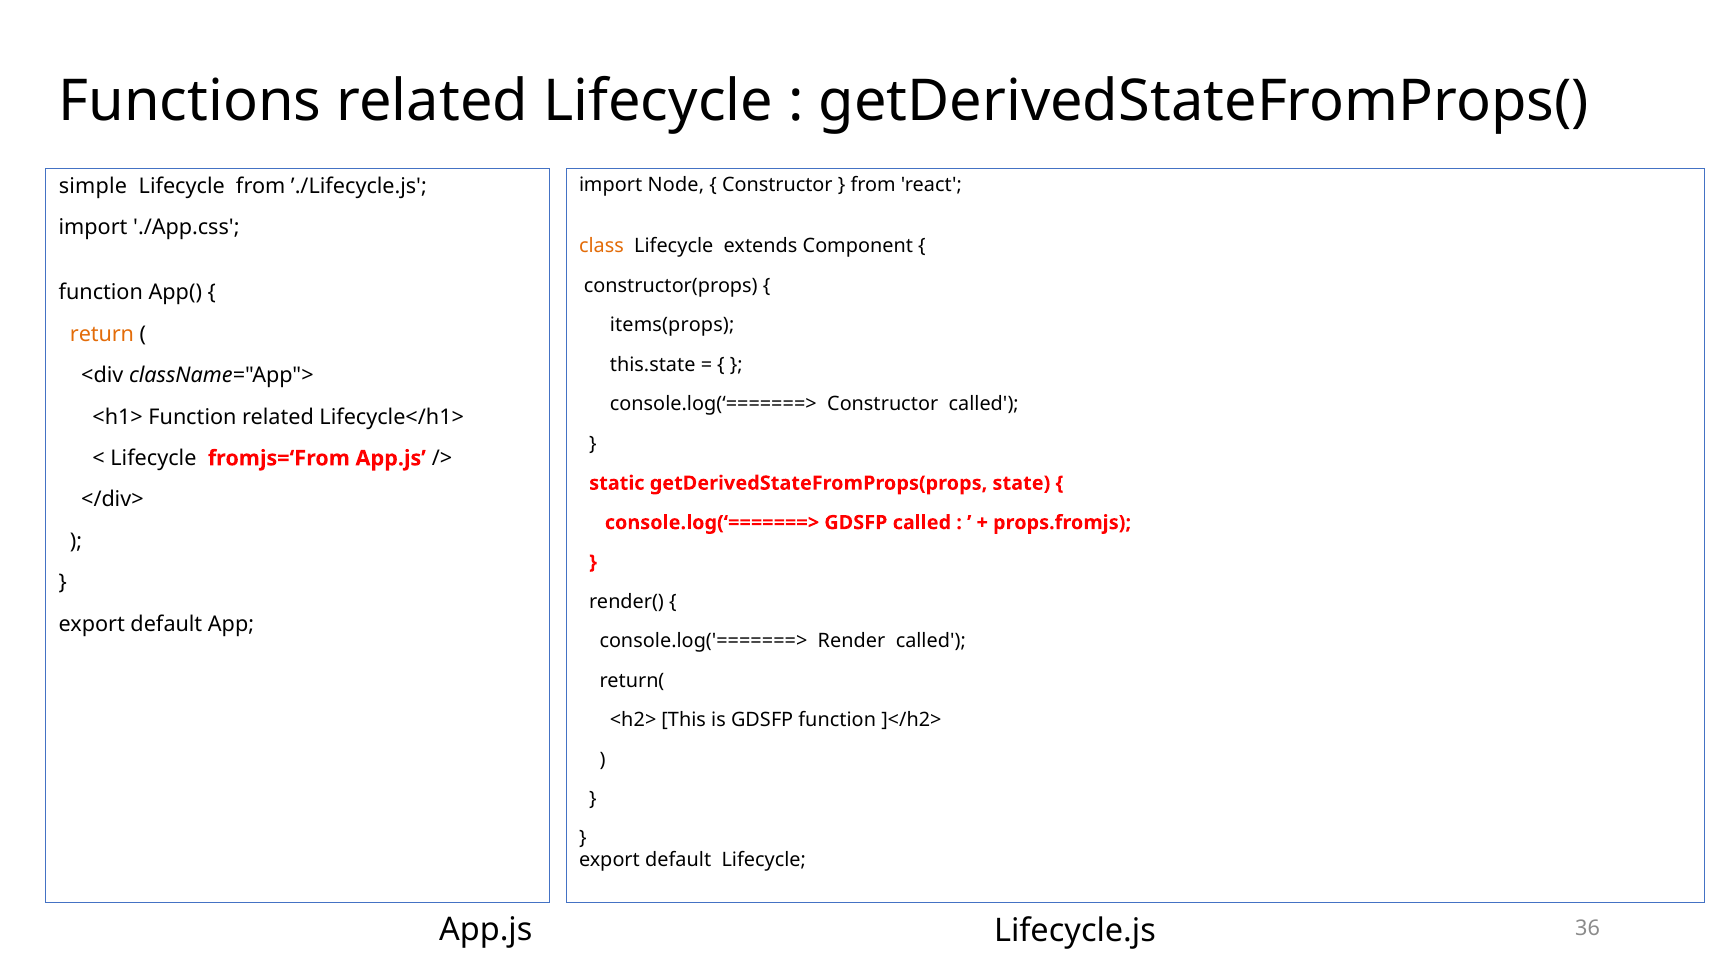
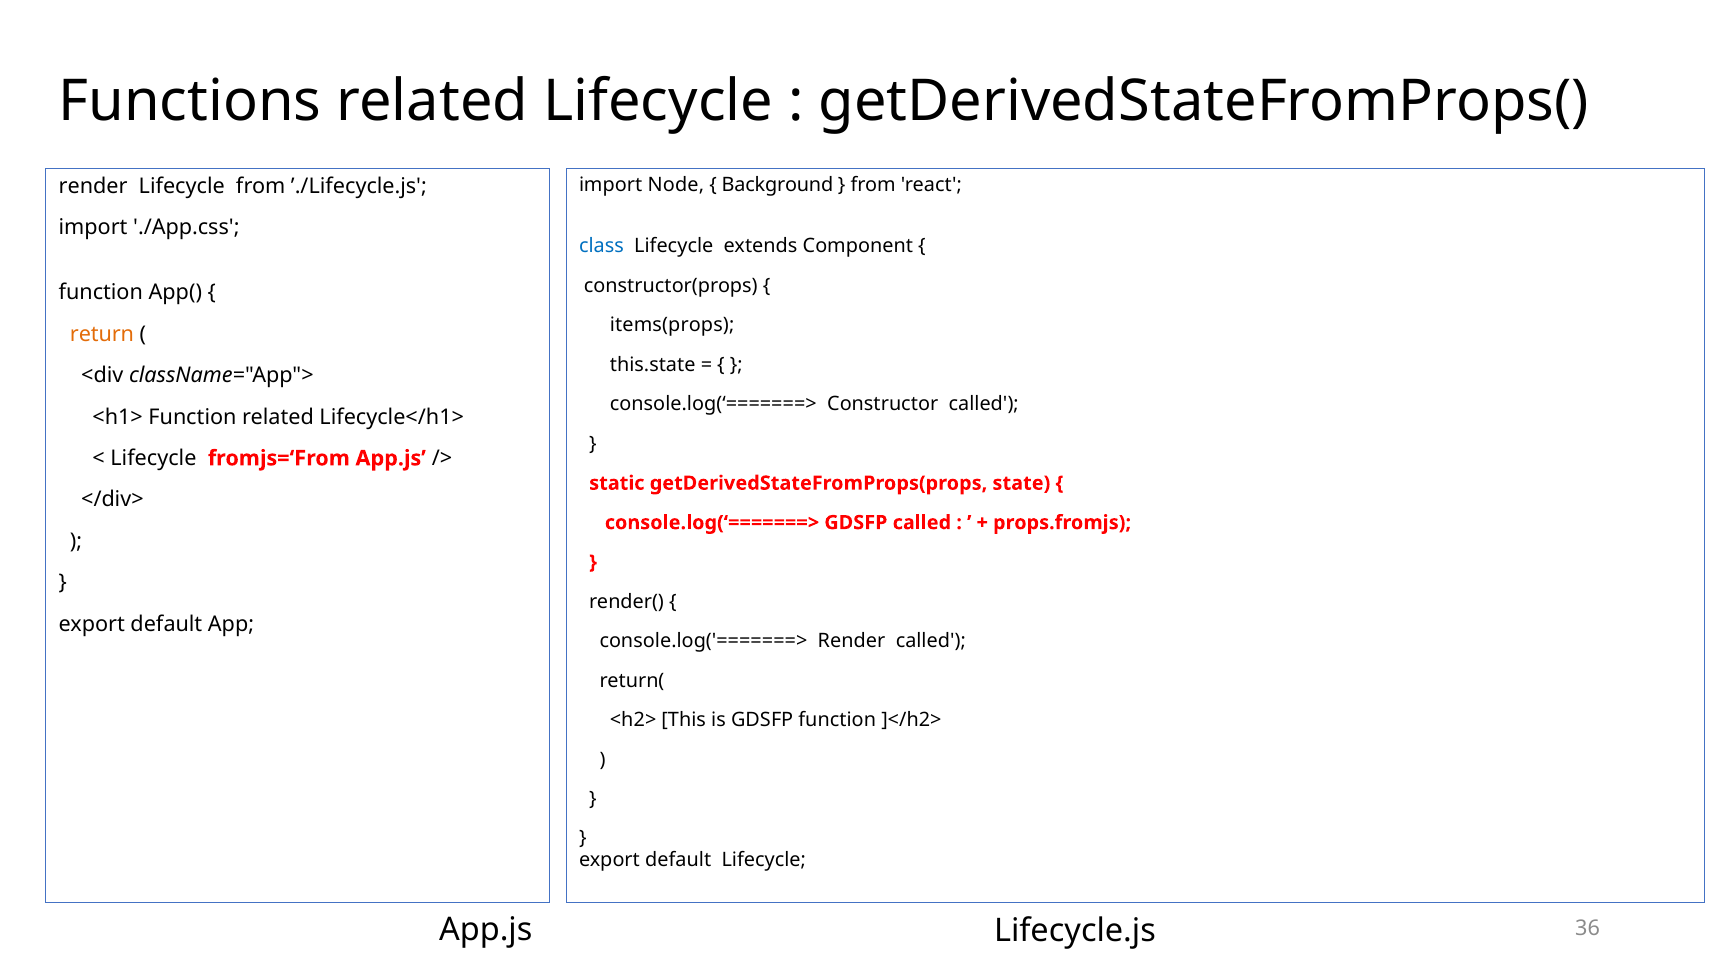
Constructor at (777, 185): Constructor -> Background
simple at (93, 186): simple -> render
class colour: orange -> blue
